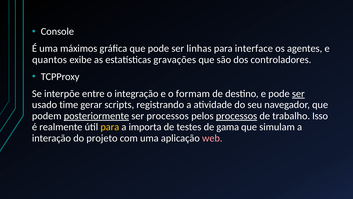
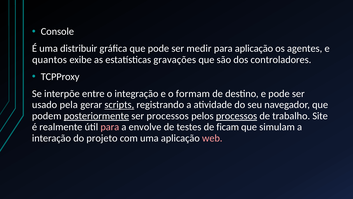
máximos: máximos -> distribuir
linhas: linhas -> medir
para interface: interface -> aplicação
ser at (298, 94) underline: present -> none
time: time -> pela
scripts underline: none -> present
Isso: Isso -> Site
para at (110, 127) colour: yellow -> pink
importa: importa -> envolve
gama: gama -> ficam
